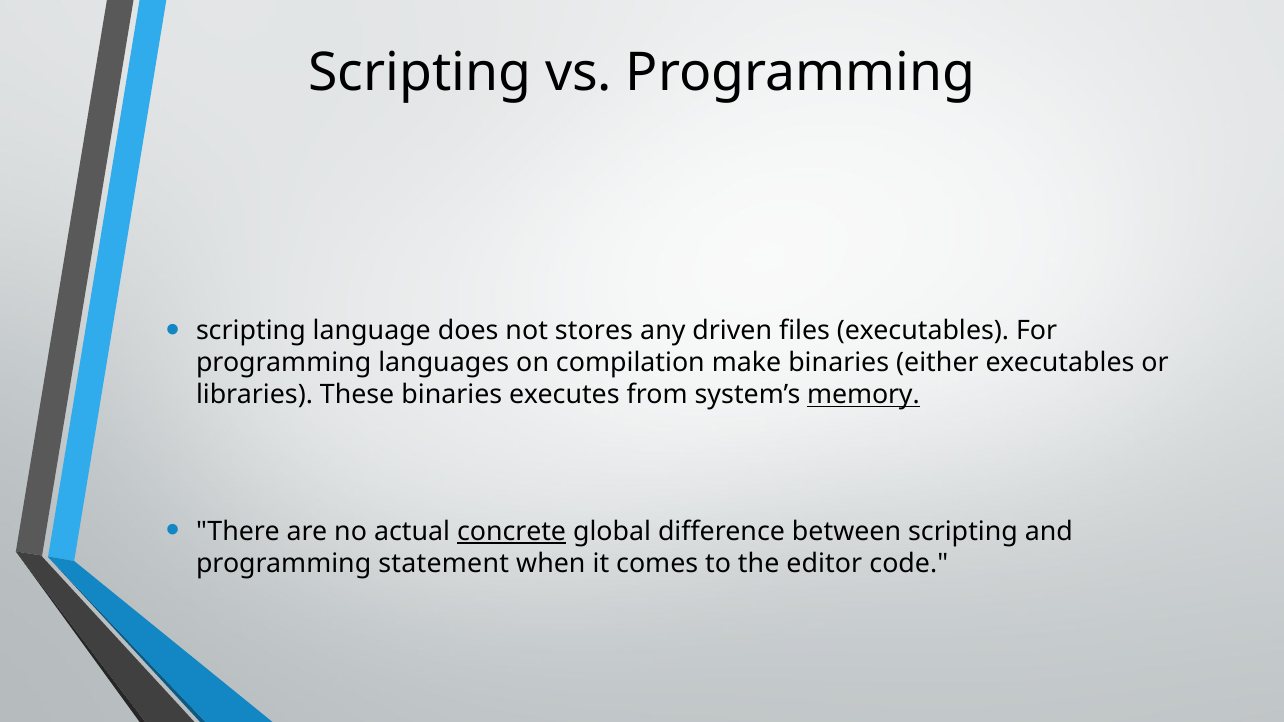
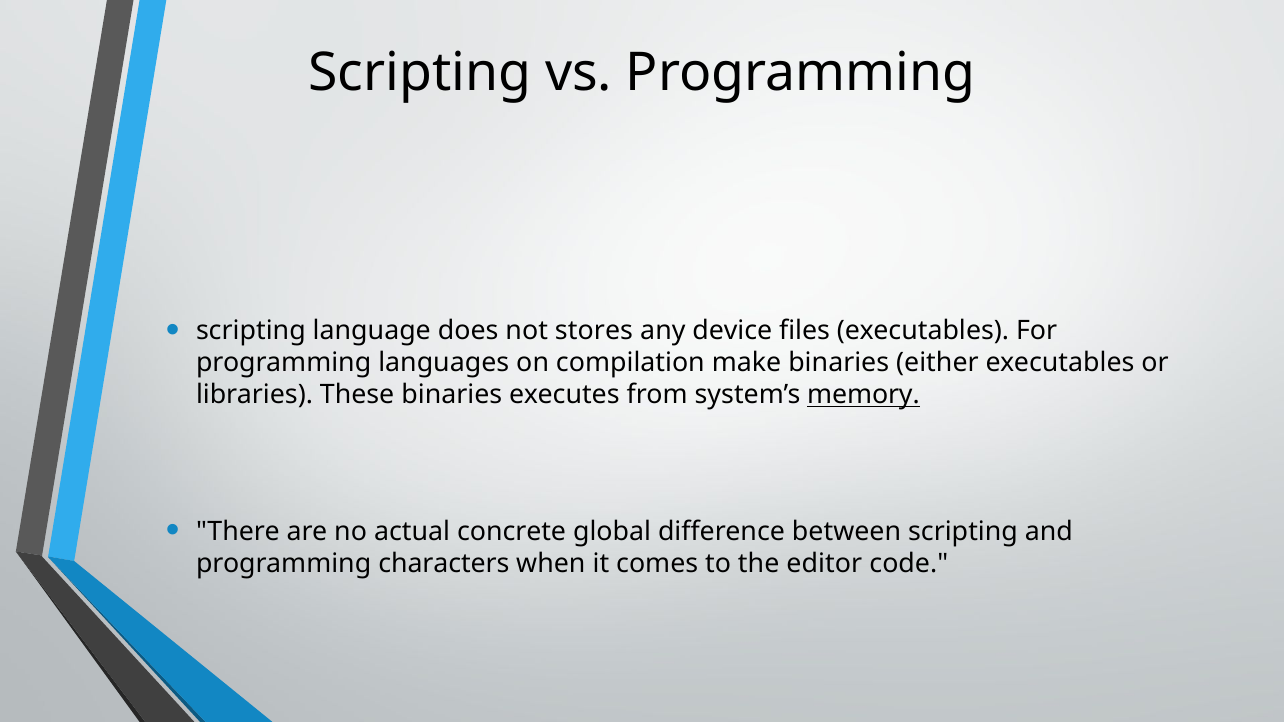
driven: driven -> device
concrete underline: present -> none
statement: statement -> characters
